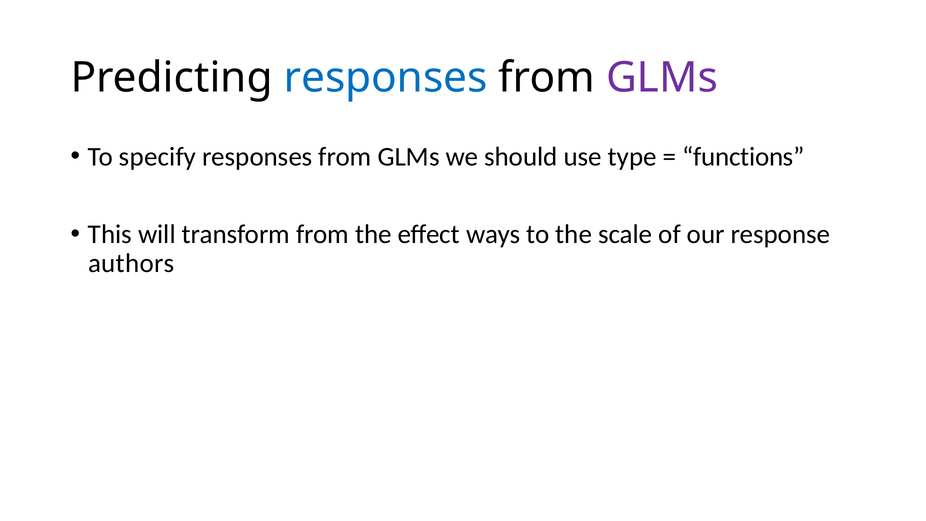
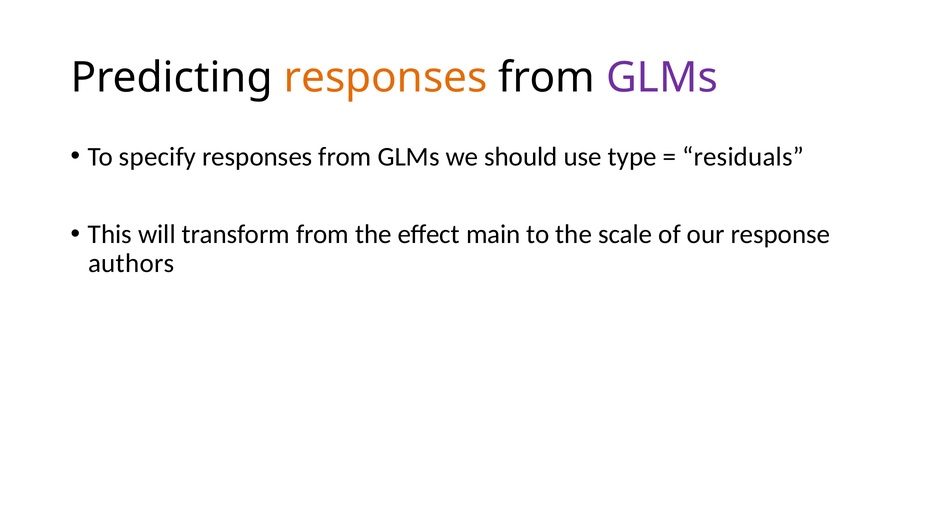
responses at (386, 78) colour: blue -> orange
functions: functions -> residuals
ways: ways -> main
